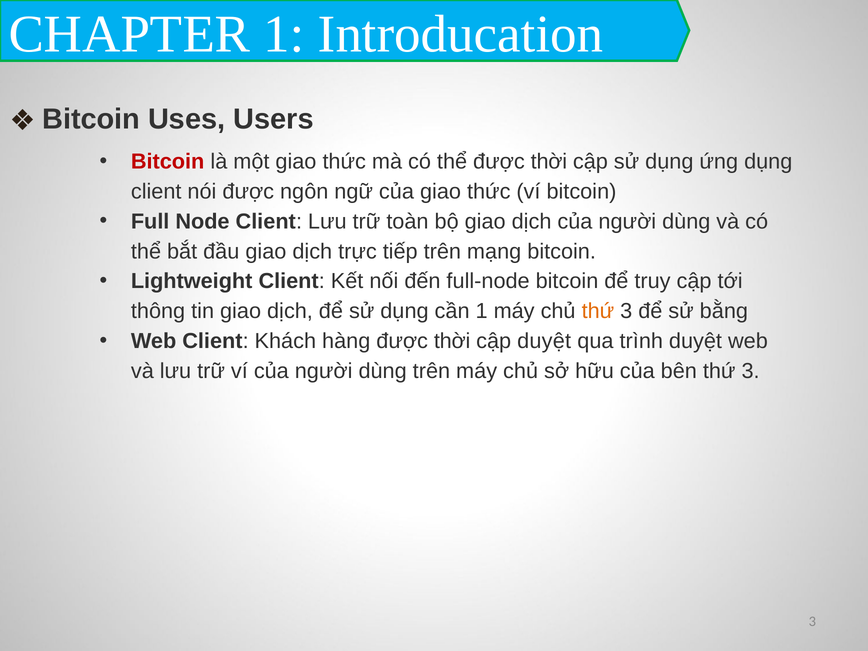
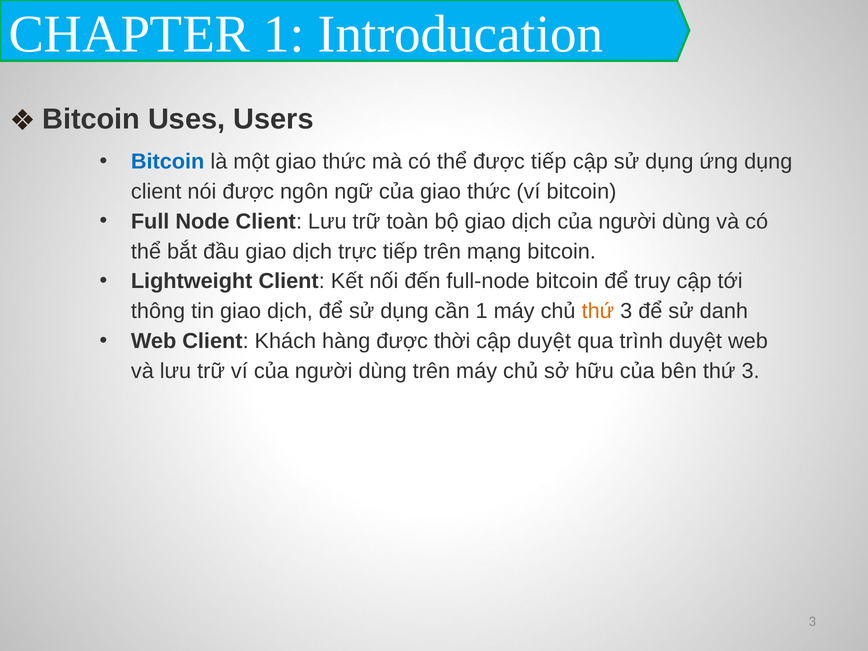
Bitcoin at (168, 162) colour: red -> blue
thể được thời: thời -> tiếp
bằng: bằng -> danh
